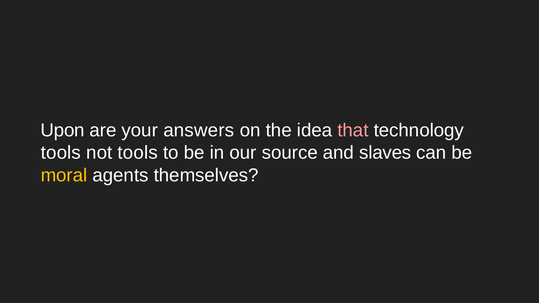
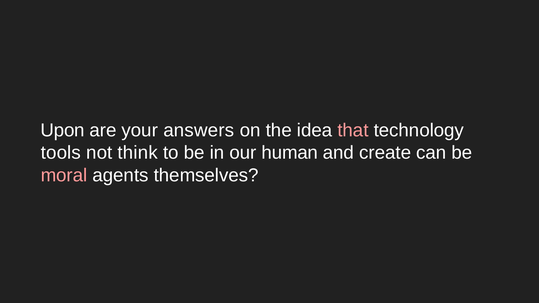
not tools: tools -> think
source: source -> human
slaves: slaves -> create
moral colour: yellow -> pink
